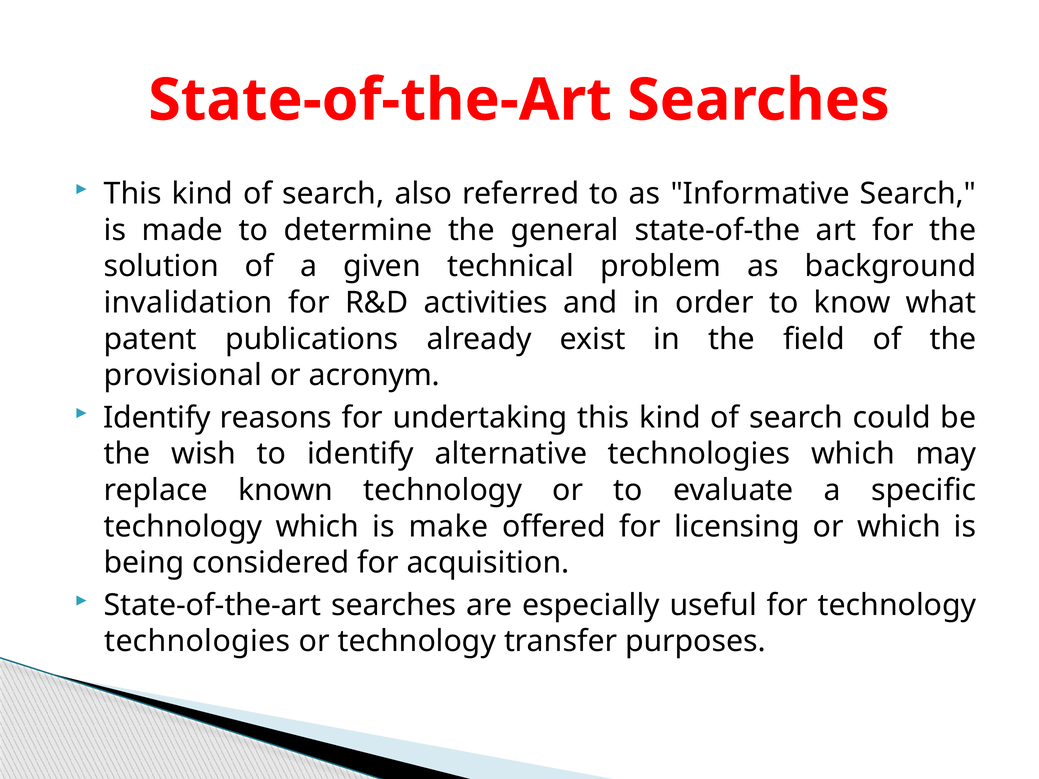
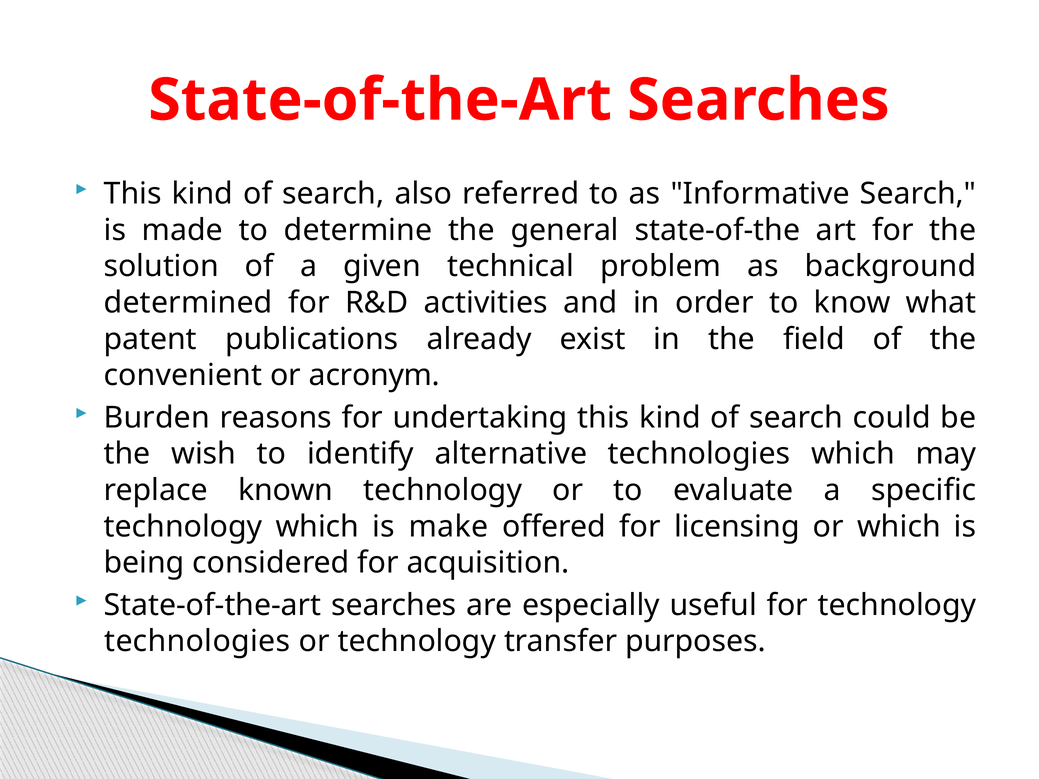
invalidation: invalidation -> determined
provisional: provisional -> convenient
Identify at (157, 418): Identify -> Burden
